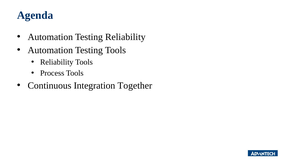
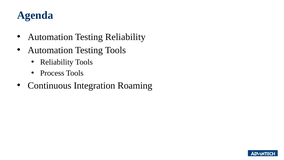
Together: Together -> Roaming
